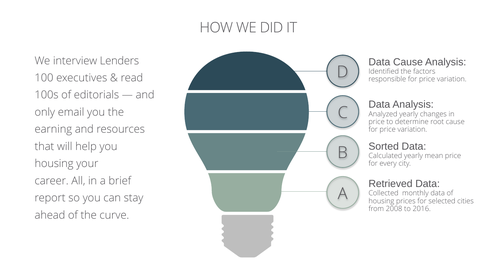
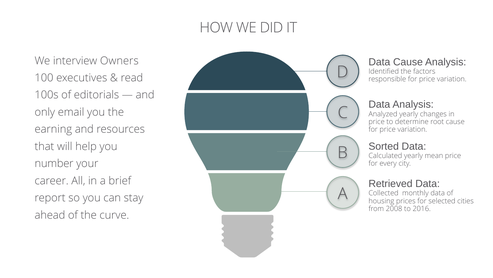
Lenders: Lenders -> Owners
housing at (54, 163): housing -> number
